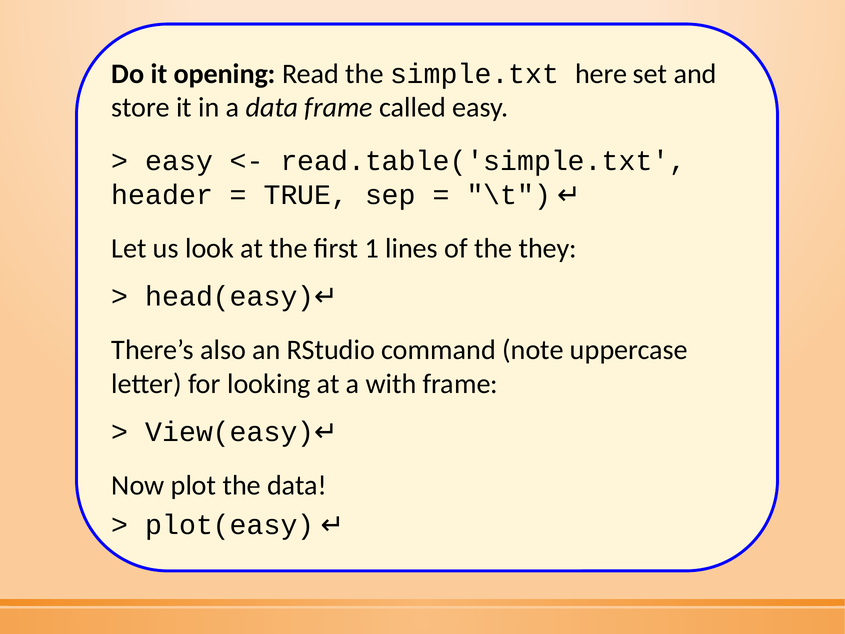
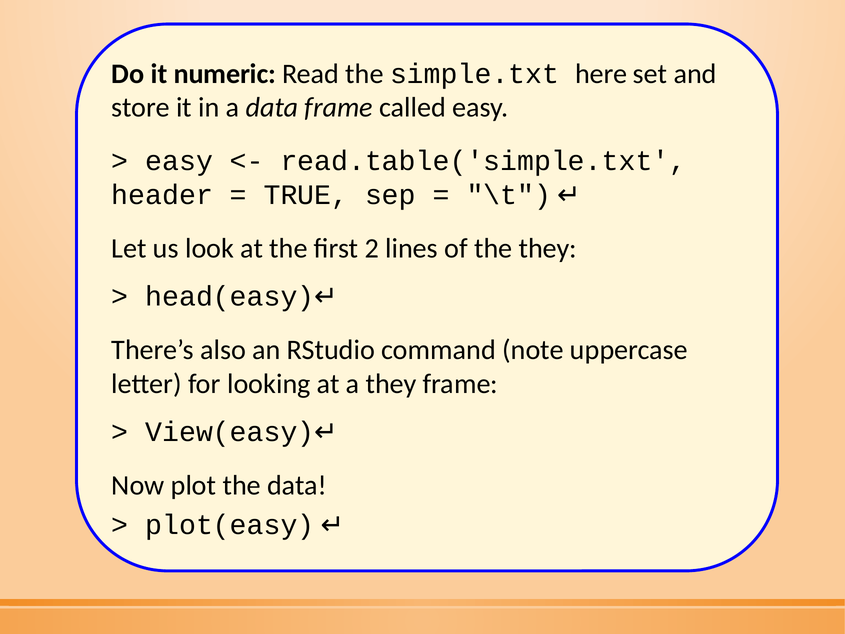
opening: opening -> numeric
1: 1 -> 2
a with: with -> they
